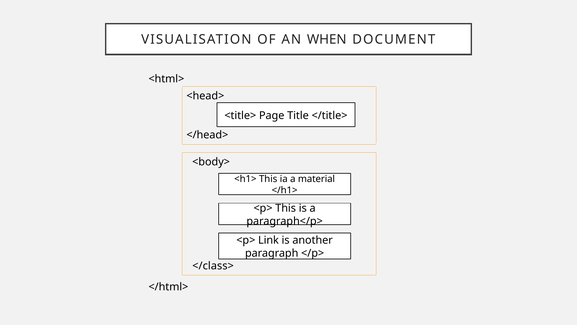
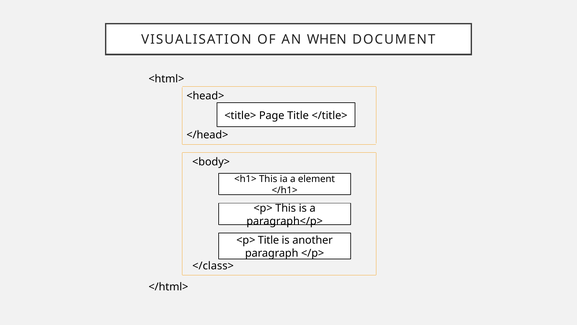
material: material -> element
<p> Link: Link -> Title
